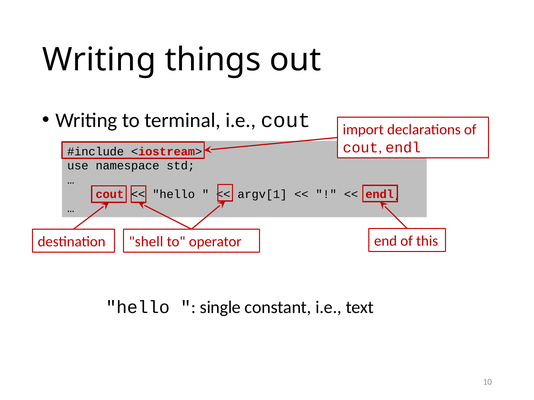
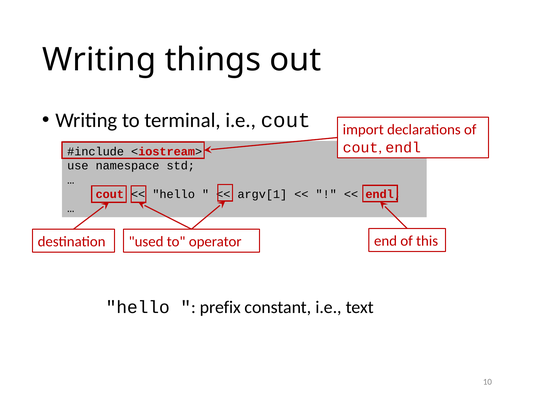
shell: shell -> used
single: single -> prefix
